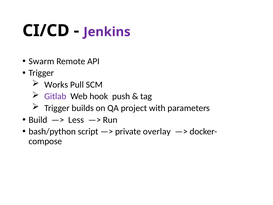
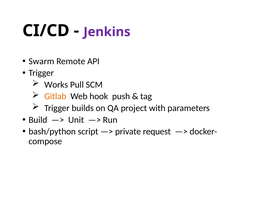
Gitlab colour: purple -> orange
Less: Less -> Unit
overlay: overlay -> request
